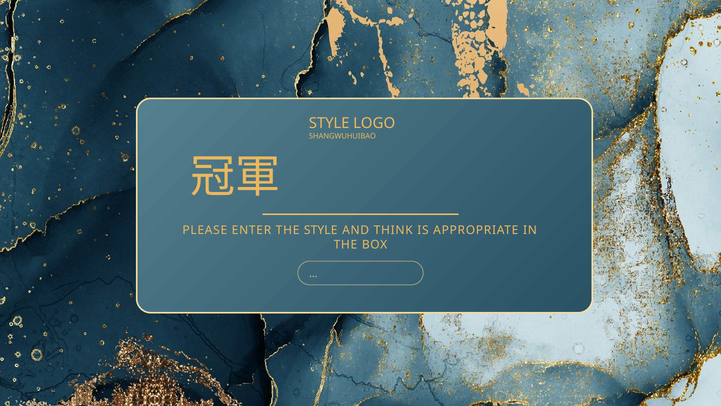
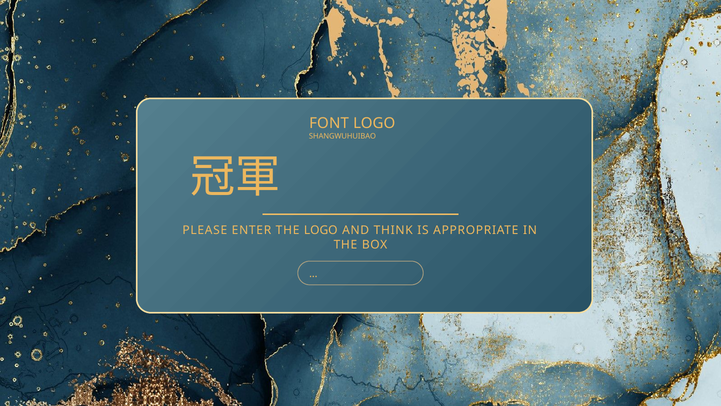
STYLE at (329, 123): STYLE -> FONT
THE STYLE: STYLE -> LOGO
